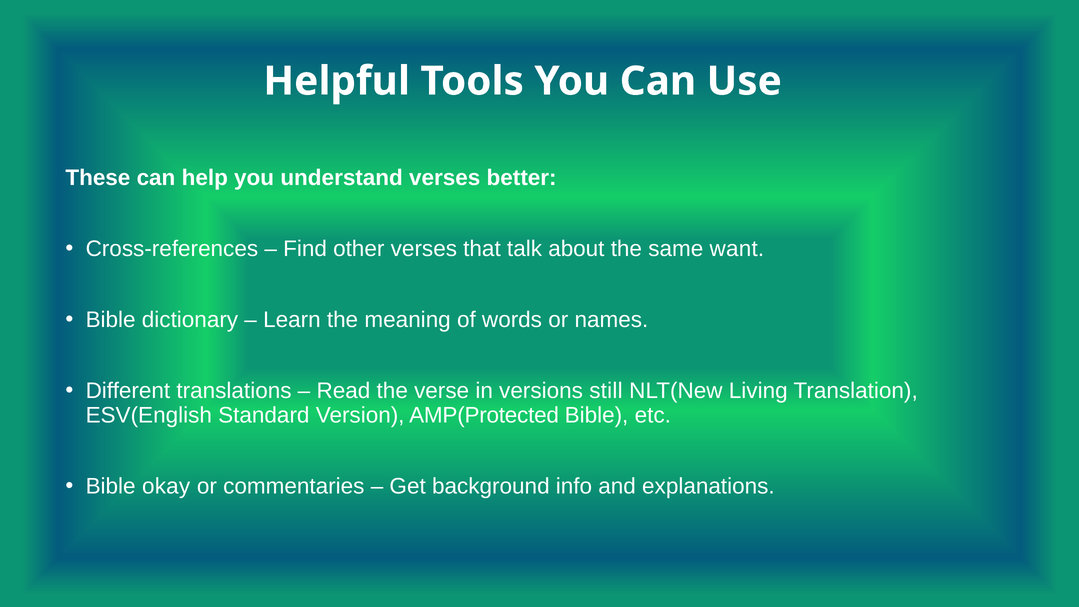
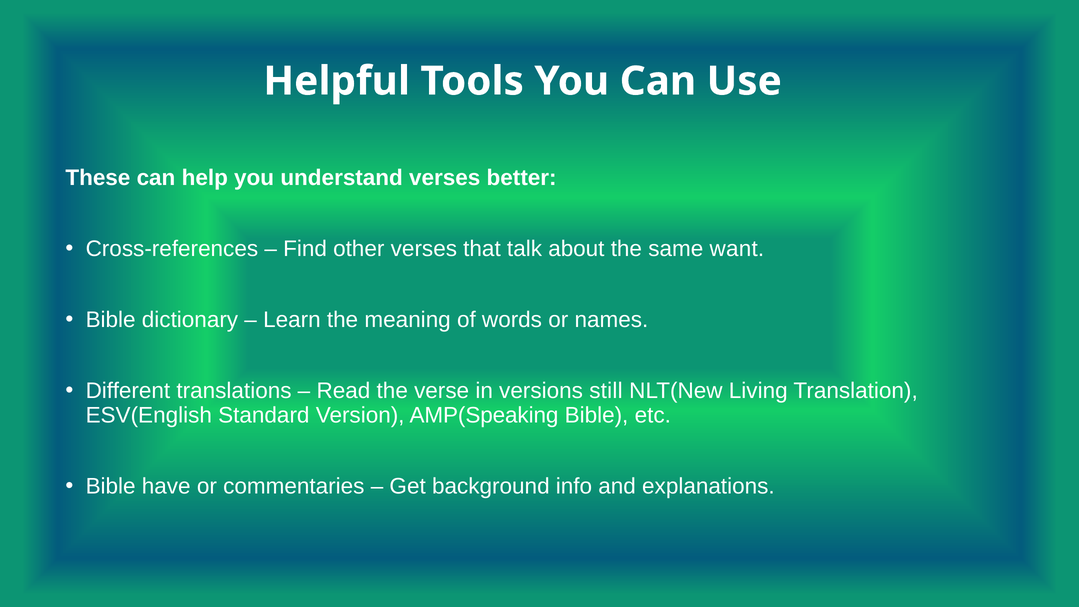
AMP(Protected: AMP(Protected -> AMP(Speaking
okay: okay -> have
